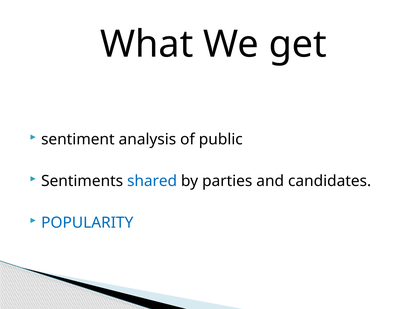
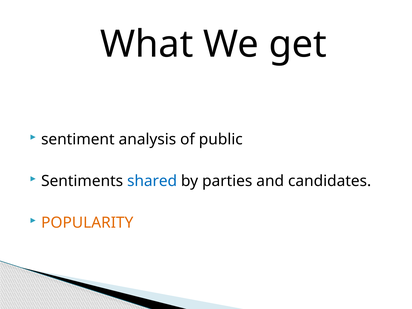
POPULARITY colour: blue -> orange
